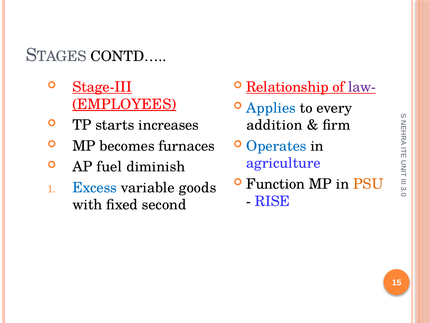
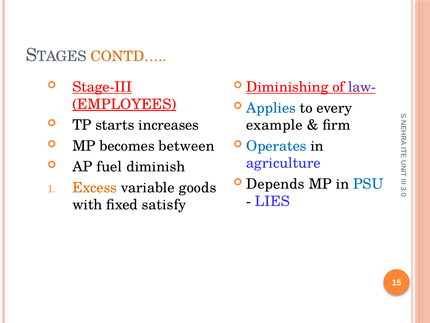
CONTD… colour: black -> orange
Relationship: Relationship -> Diminishing
addition: addition -> example
furnaces: furnaces -> between
Function: Function -> Depends
PSU colour: orange -> blue
Excess colour: blue -> orange
RISE: RISE -> LIES
second: second -> satisfy
